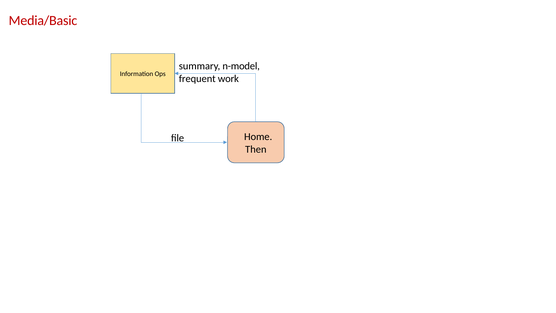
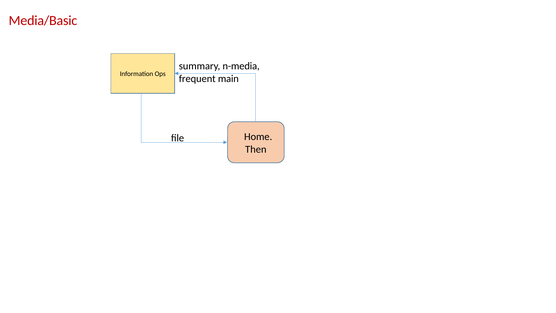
n-model: n-model -> n-media
work: work -> main
